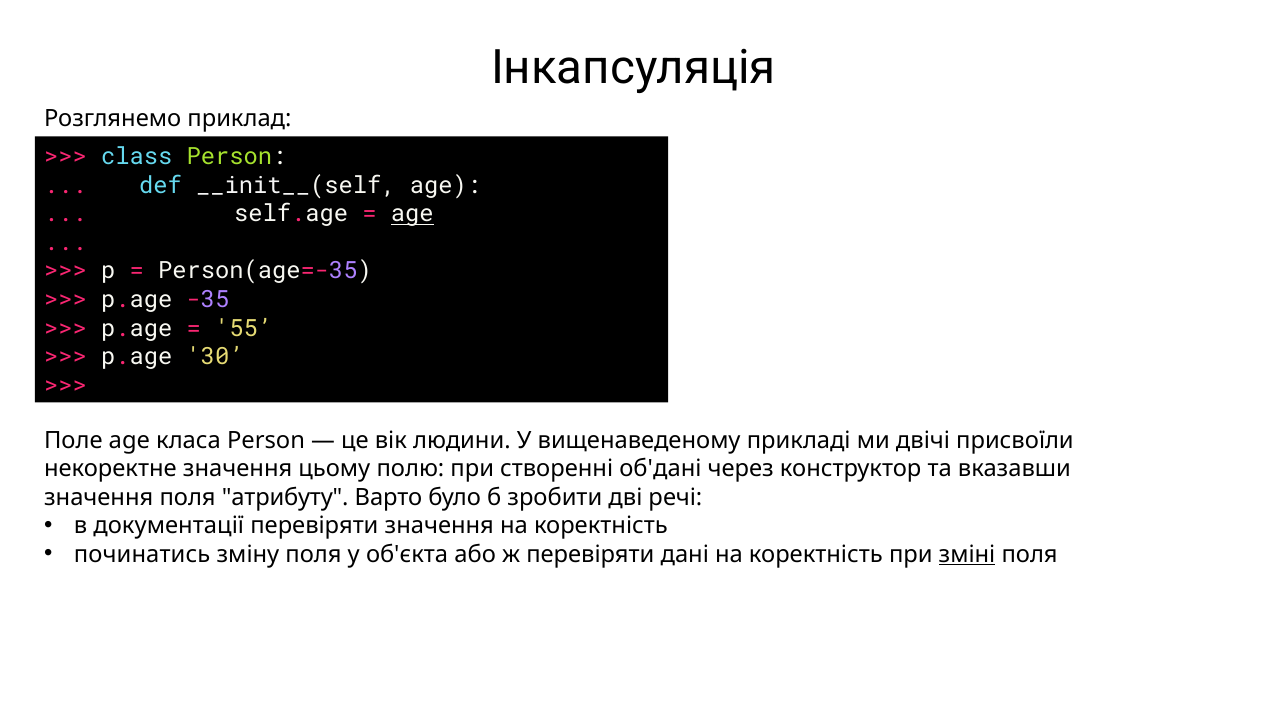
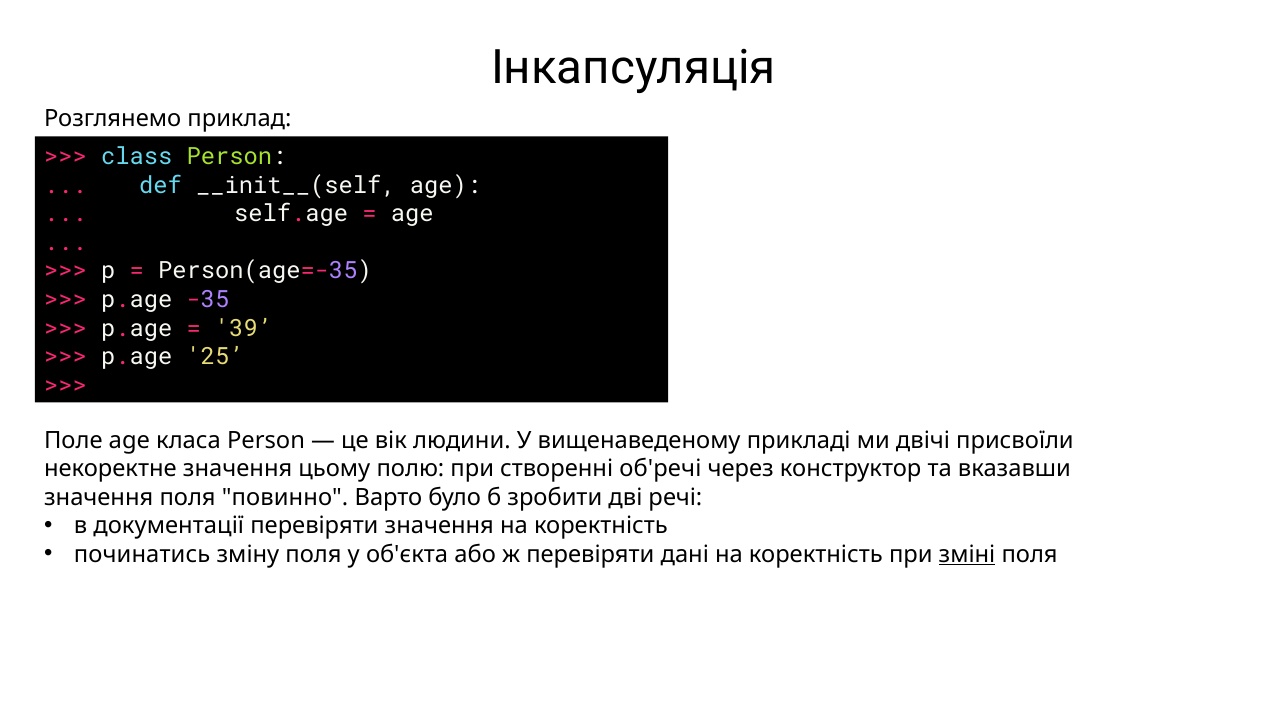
age at (412, 214) underline: present -> none
55: 55 -> 39
30: 30 -> 25
об'дані: об'дані -> об'речі
атрибуту: атрибуту -> повинно
